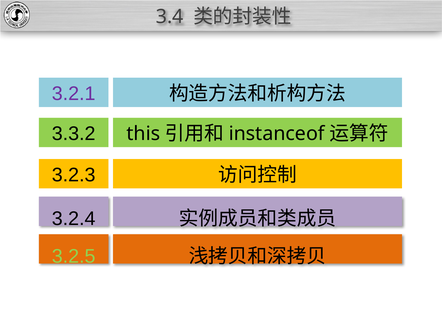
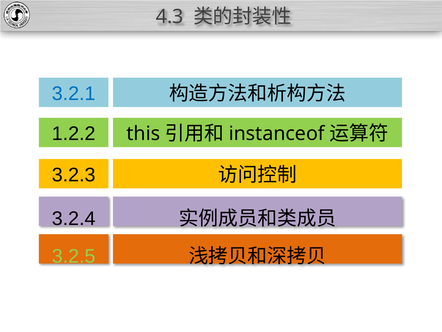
3.4: 3.4 -> 4.3
3.2.1 colour: purple -> blue
3.3.2: 3.3.2 -> 1.2.2
